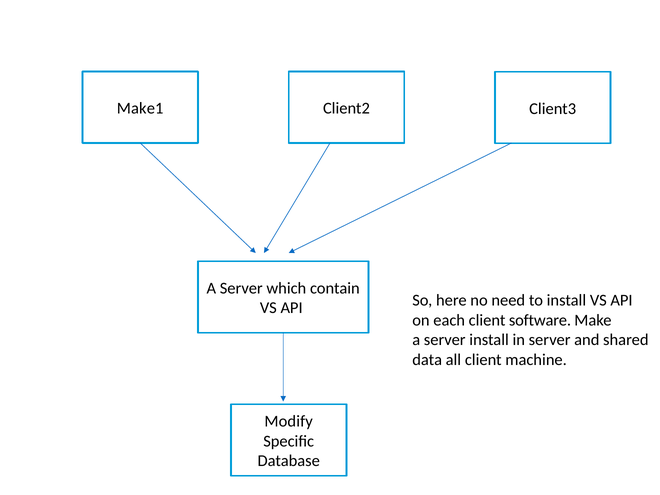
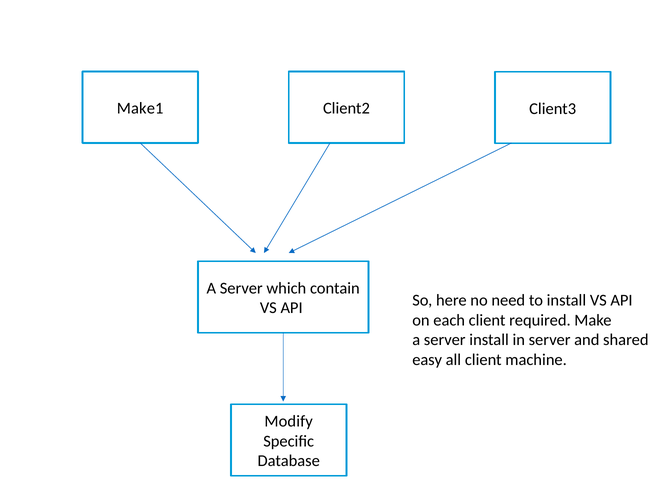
software: software -> required
data: data -> easy
